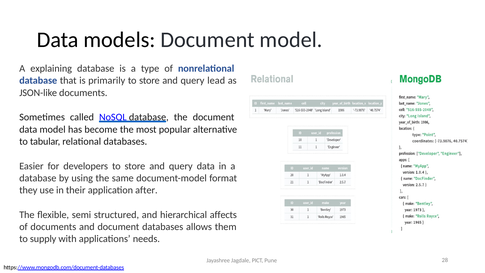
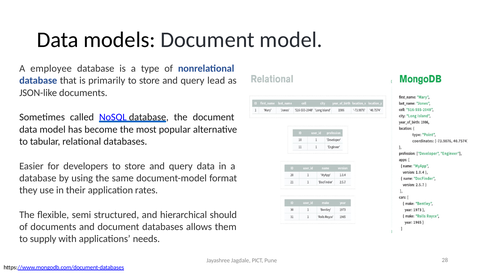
explaining: explaining -> employee
after: after -> rates
affects: affects -> should
